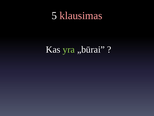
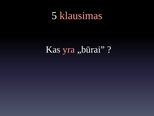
yra colour: light green -> pink
